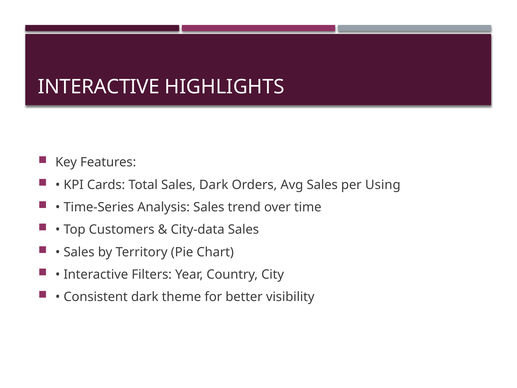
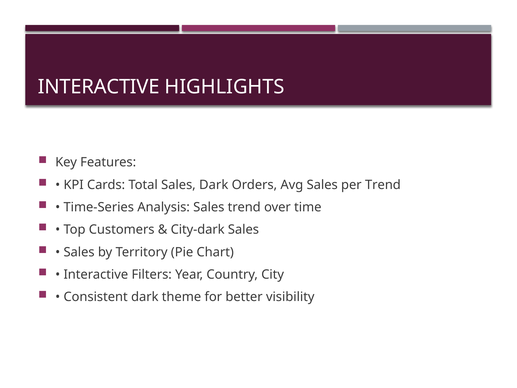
per Using: Using -> Trend
City-data: City-data -> City-dark
